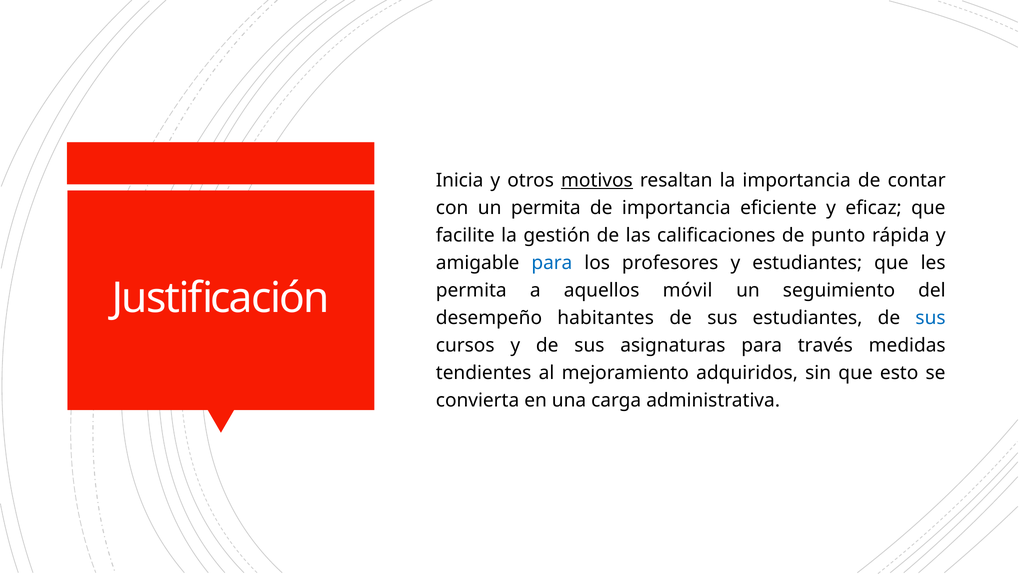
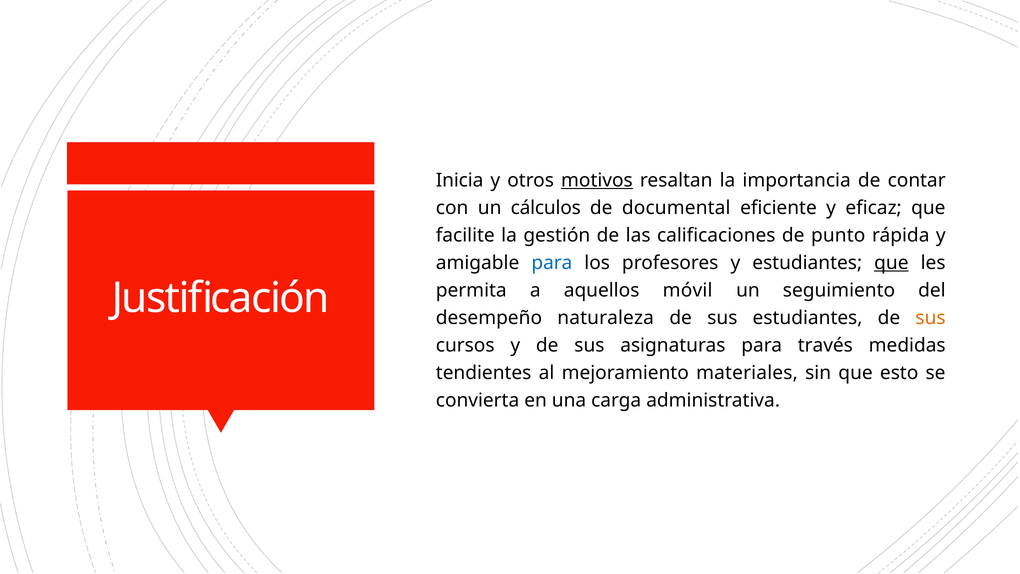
un permita: permita -> cálculos
de importancia: importancia -> documental
que at (891, 263) underline: none -> present
habitantes: habitantes -> naturaleza
sus at (931, 318) colour: blue -> orange
adquiridos: adquiridos -> materiales
